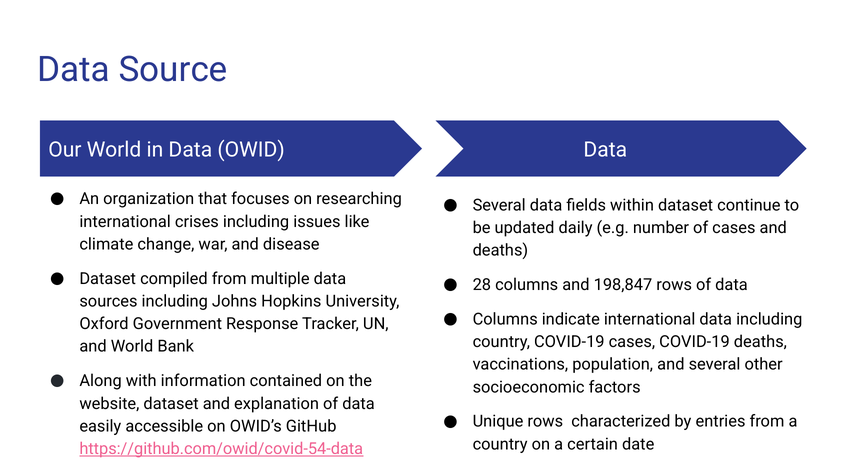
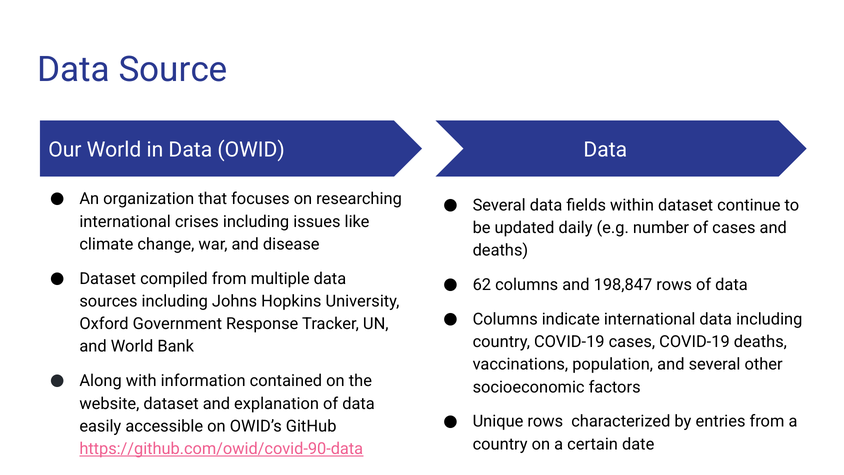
28: 28 -> 62
https://github.com/owid/covid-54-data: https://github.com/owid/covid-54-data -> https://github.com/owid/covid-90-data
